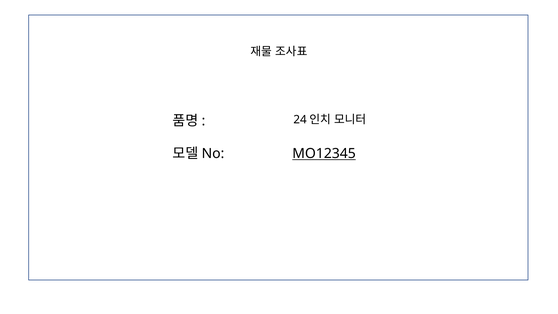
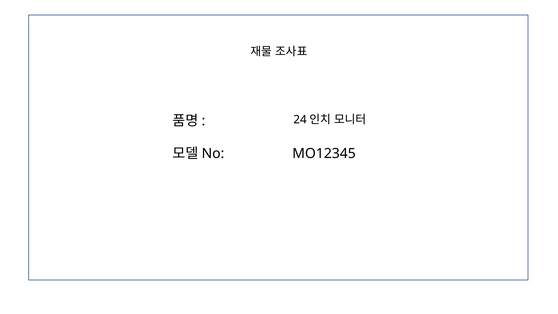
MO12345 underline: present -> none
